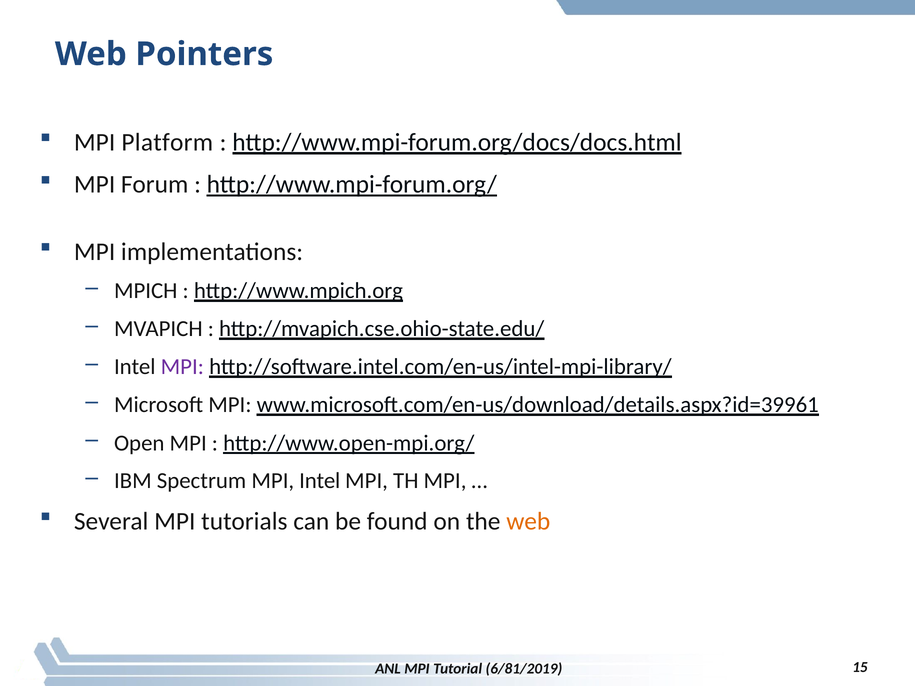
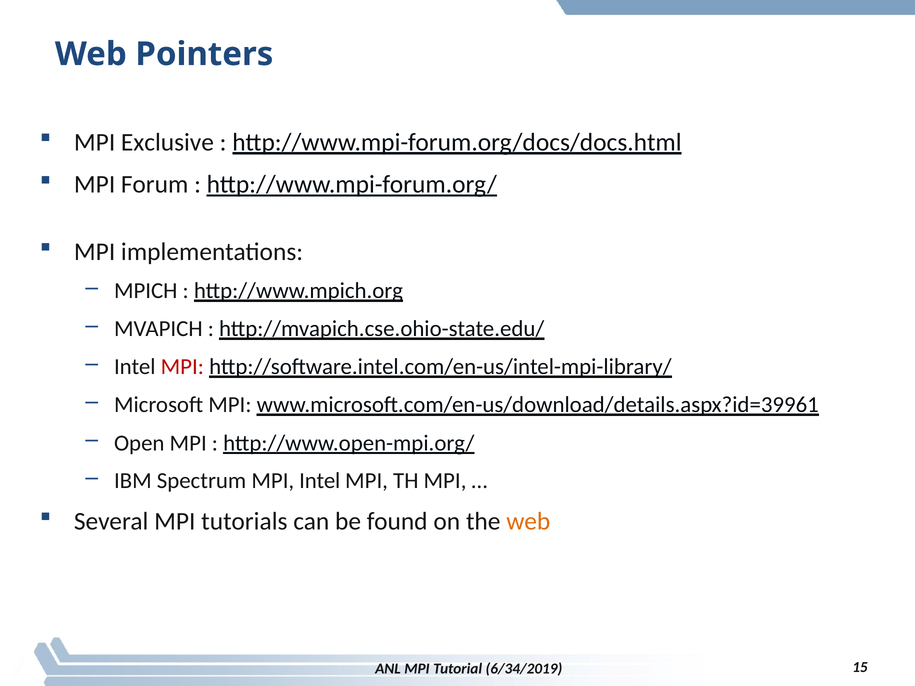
Platform: Platform -> Exclusive
MPI at (182, 367) colour: purple -> red
6/81/2019: 6/81/2019 -> 6/34/2019
